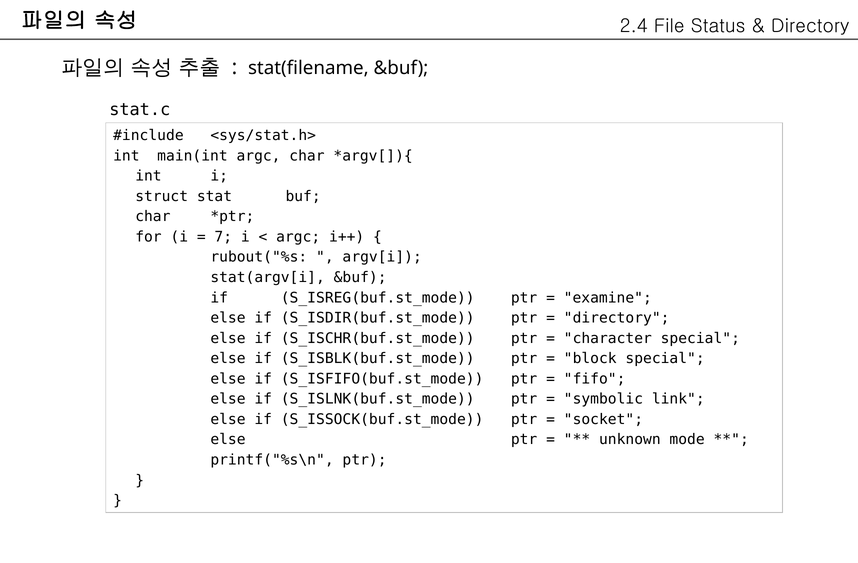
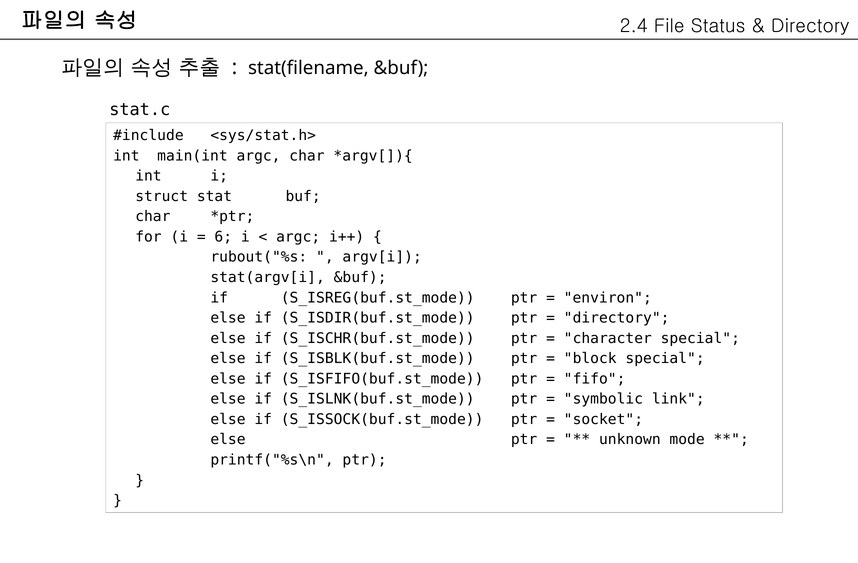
7: 7 -> 6
examine: examine -> environ
